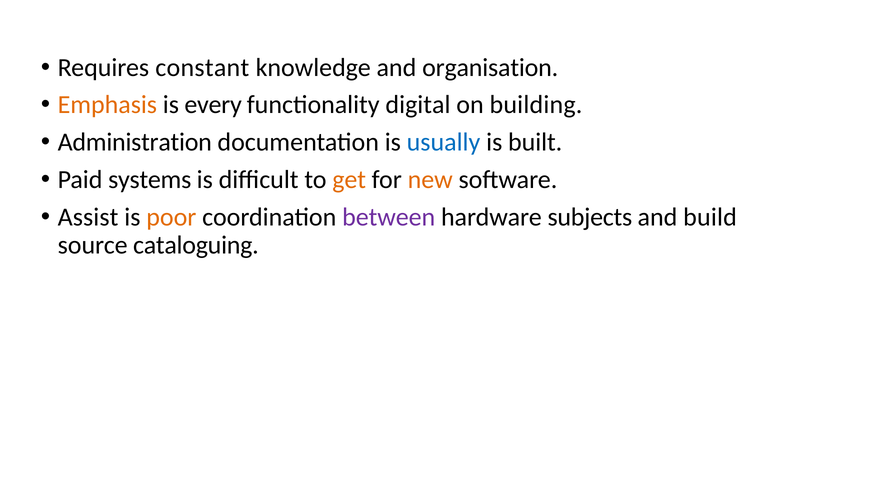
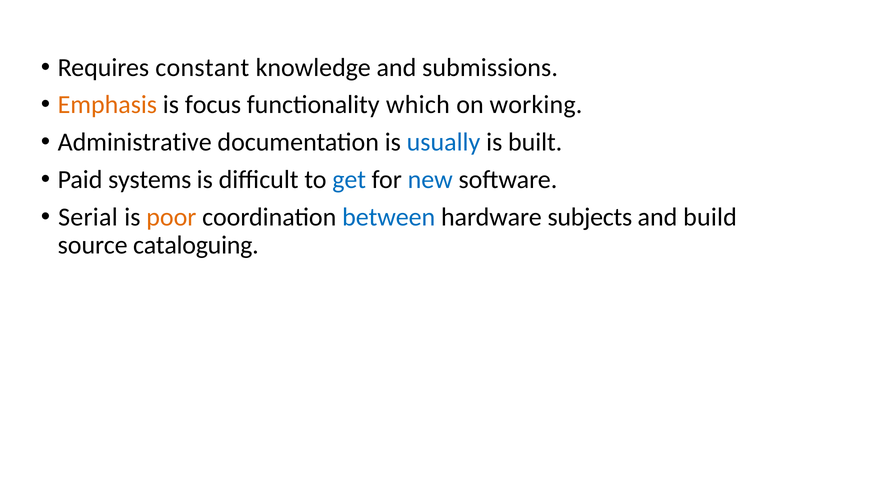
organisation: organisation -> submissions
every: every -> focus
digital: digital -> which
building: building -> working
Administration: Administration -> Administrative
get colour: orange -> blue
new colour: orange -> blue
Assist: Assist -> Serial
between colour: purple -> blue
